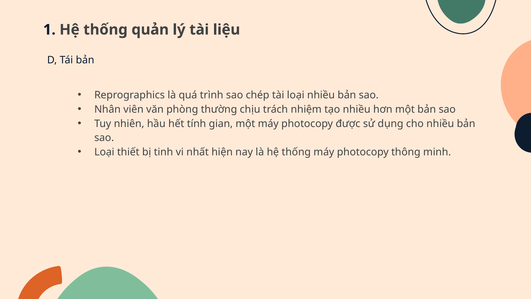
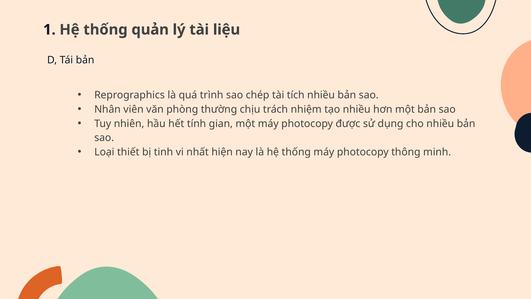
tài loại: loại -> tích
